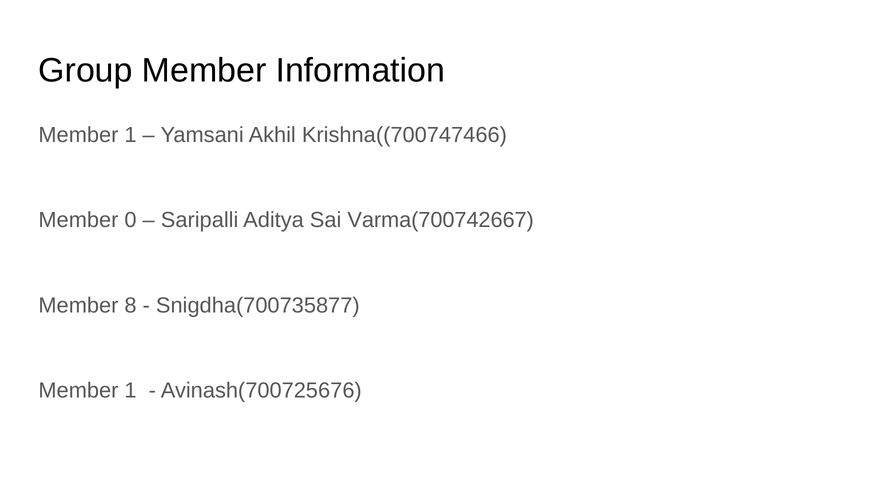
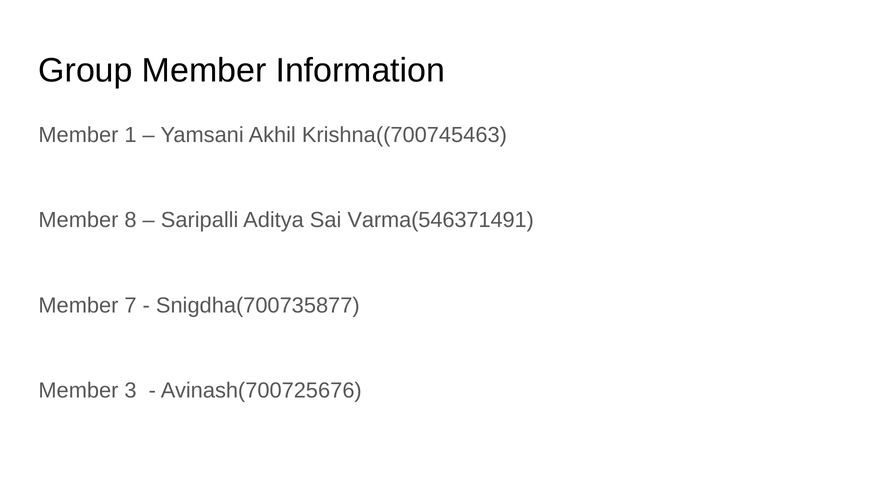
Krishna((700747466: Krishna((700747466 -> Krishna((700745463
0: 0 -> 8
Varma(700742667: Varma(700742667 -> Varma(546371491
8: 8 -> 7
1 at (131, 391): 1 -> 3
